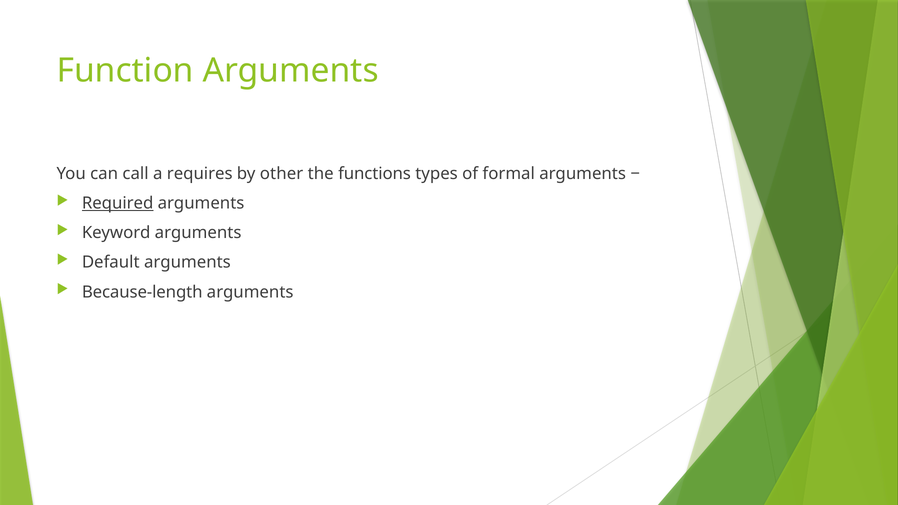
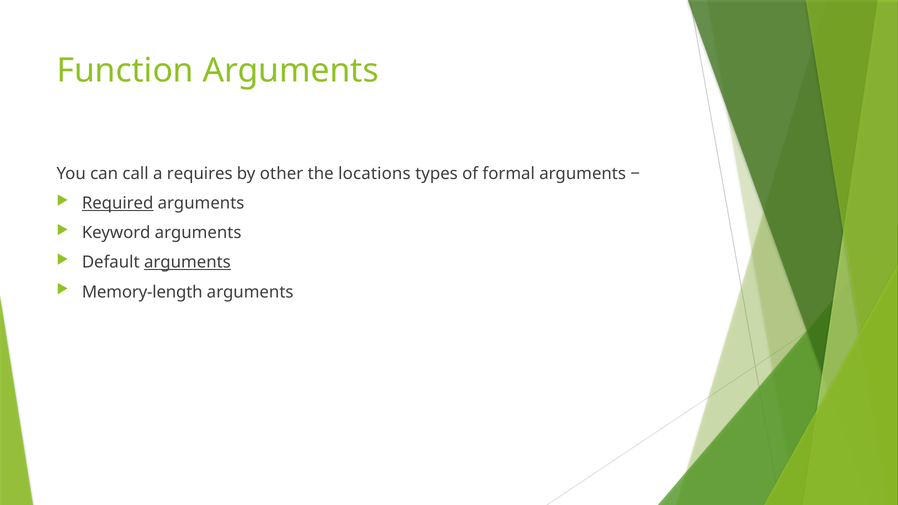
functions: functions -> locations
arguments at (187, 262) underline: none -> present
Because-length: Because-length -> Memory-length
